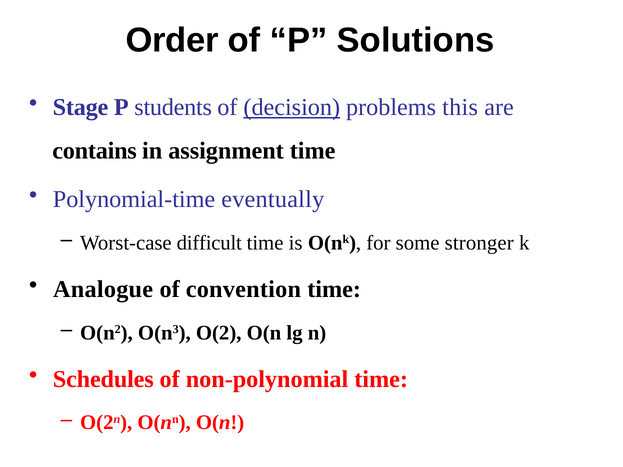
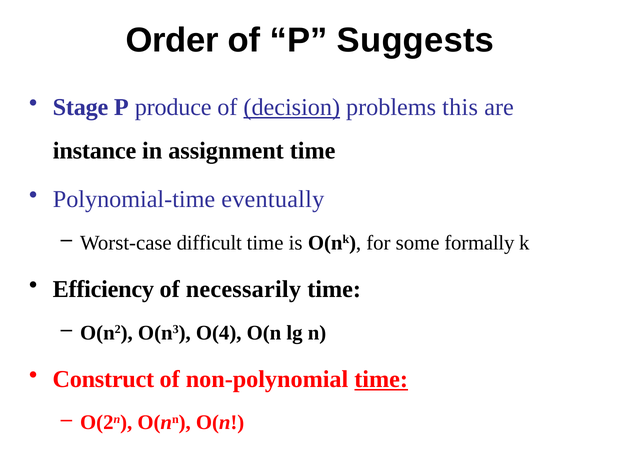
Solutions: Solutions -> Suggests
students: students -> produce
contains: contains -> instance
stronger: stronger -> formally
Analogue: Analogue -> Efficiency
convention: convention -> necessarily
O(2: O(2 -> O(4
Schedules: Schedules -> Construct
time at (381, 379) underline: none -> present
